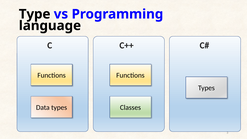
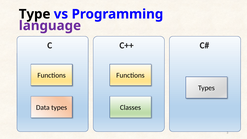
language colour: black -> purple
